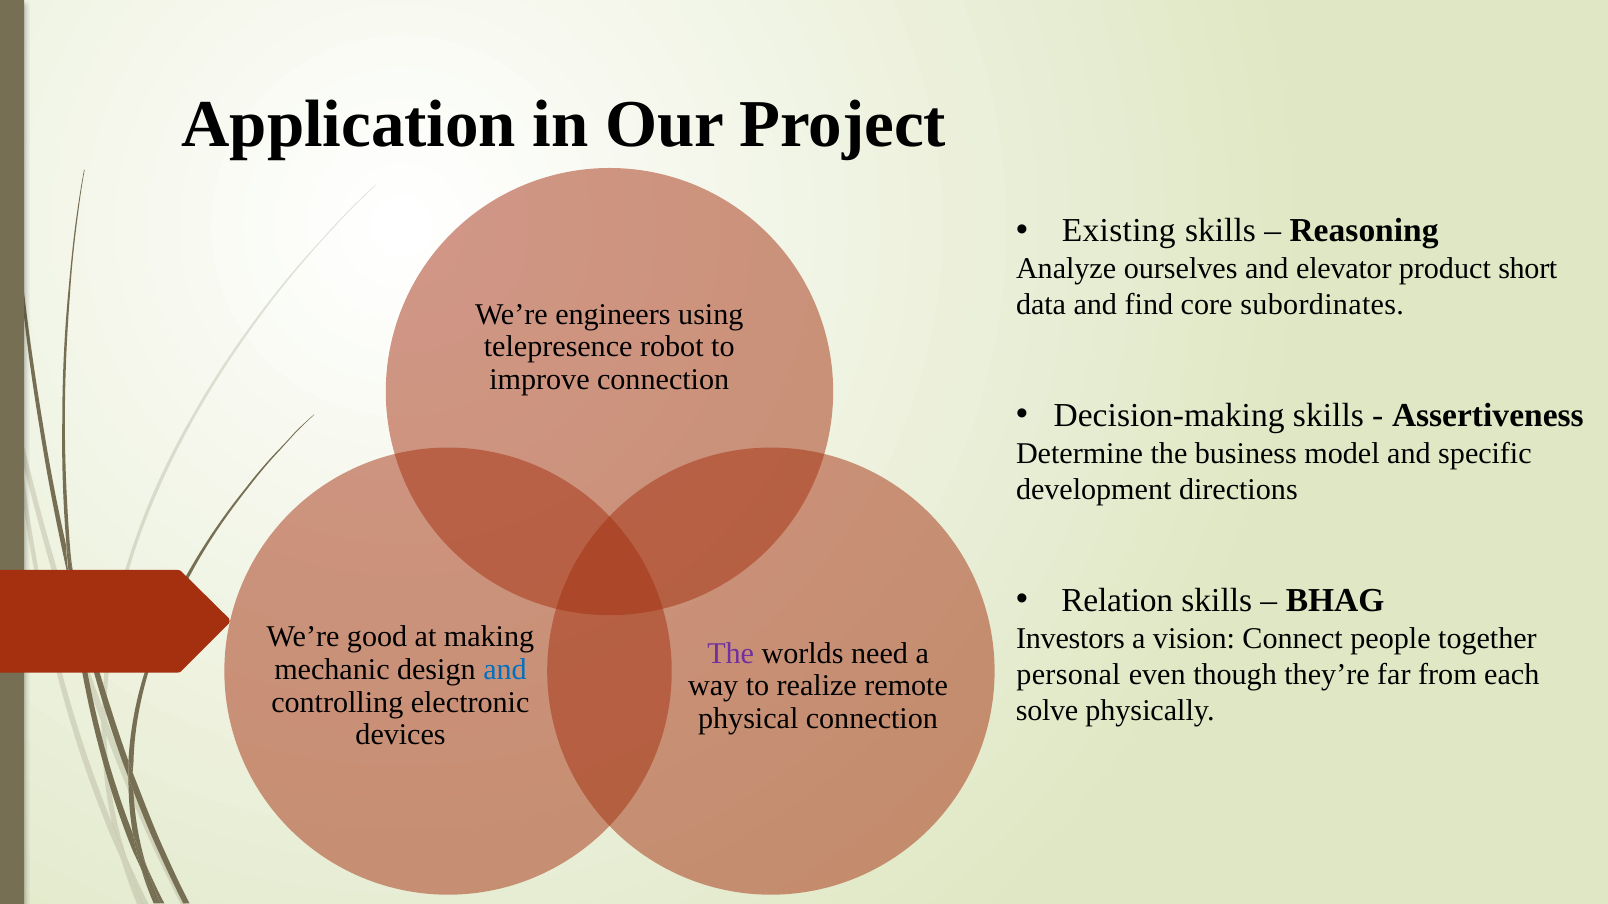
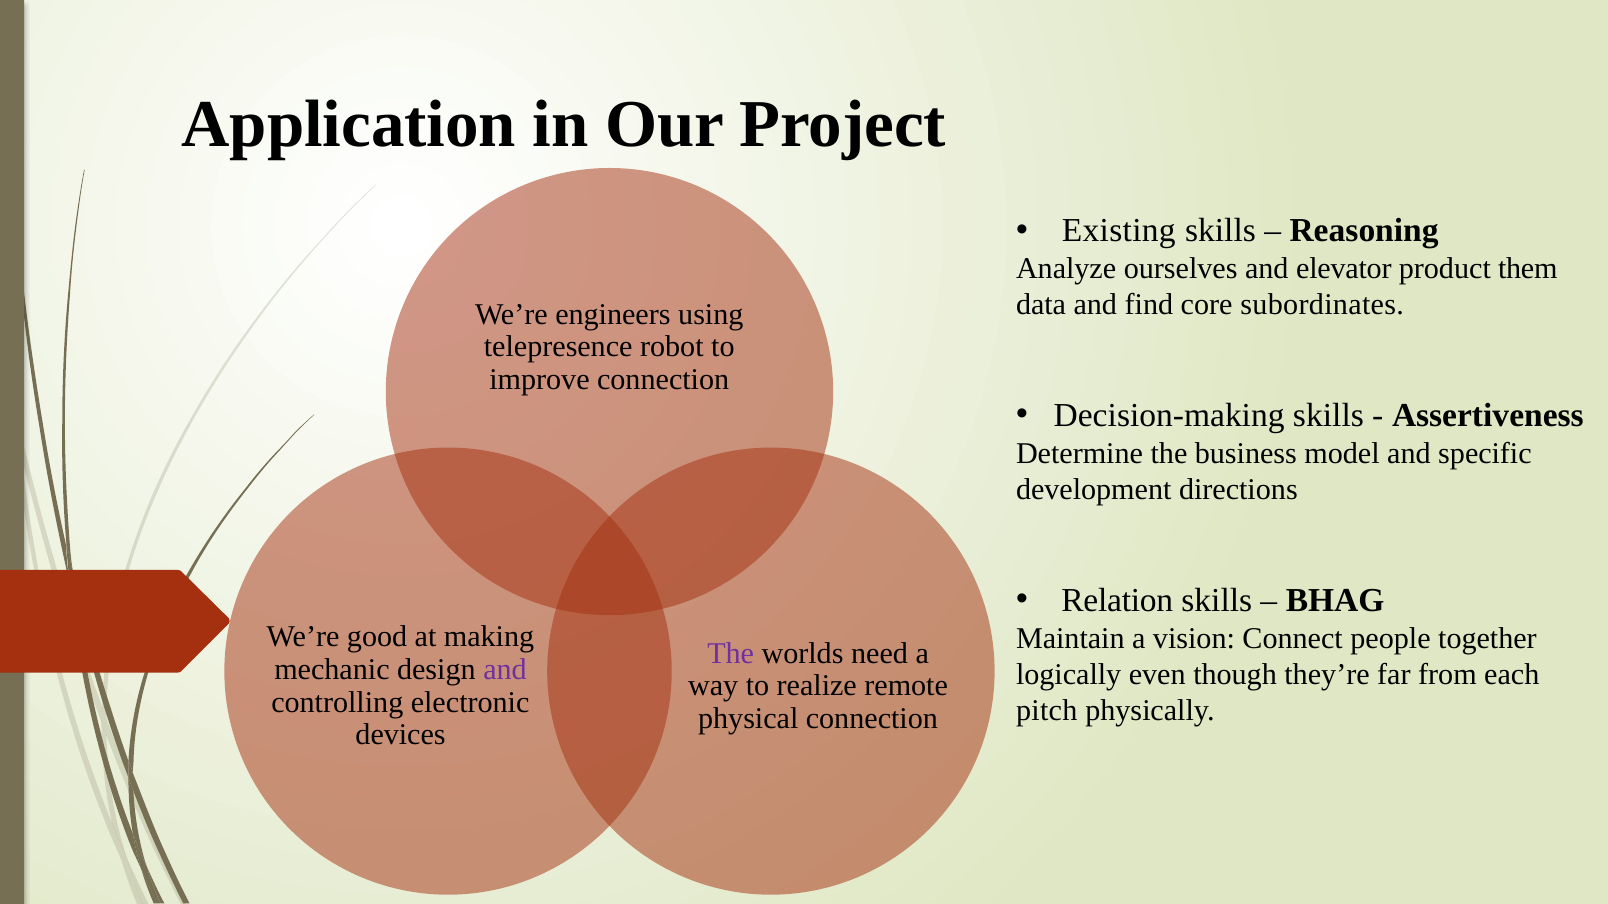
short: short -> them
Investors: Investors -> Maintain
and at (505, 670) colour: blue -> purple
personal: personal -> logically
solve: solve -> pitch
